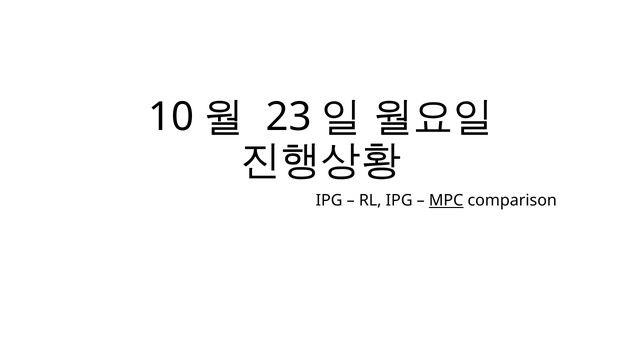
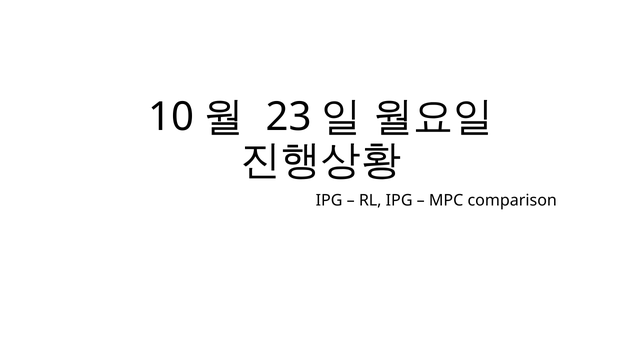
MPC underline: present -> none
